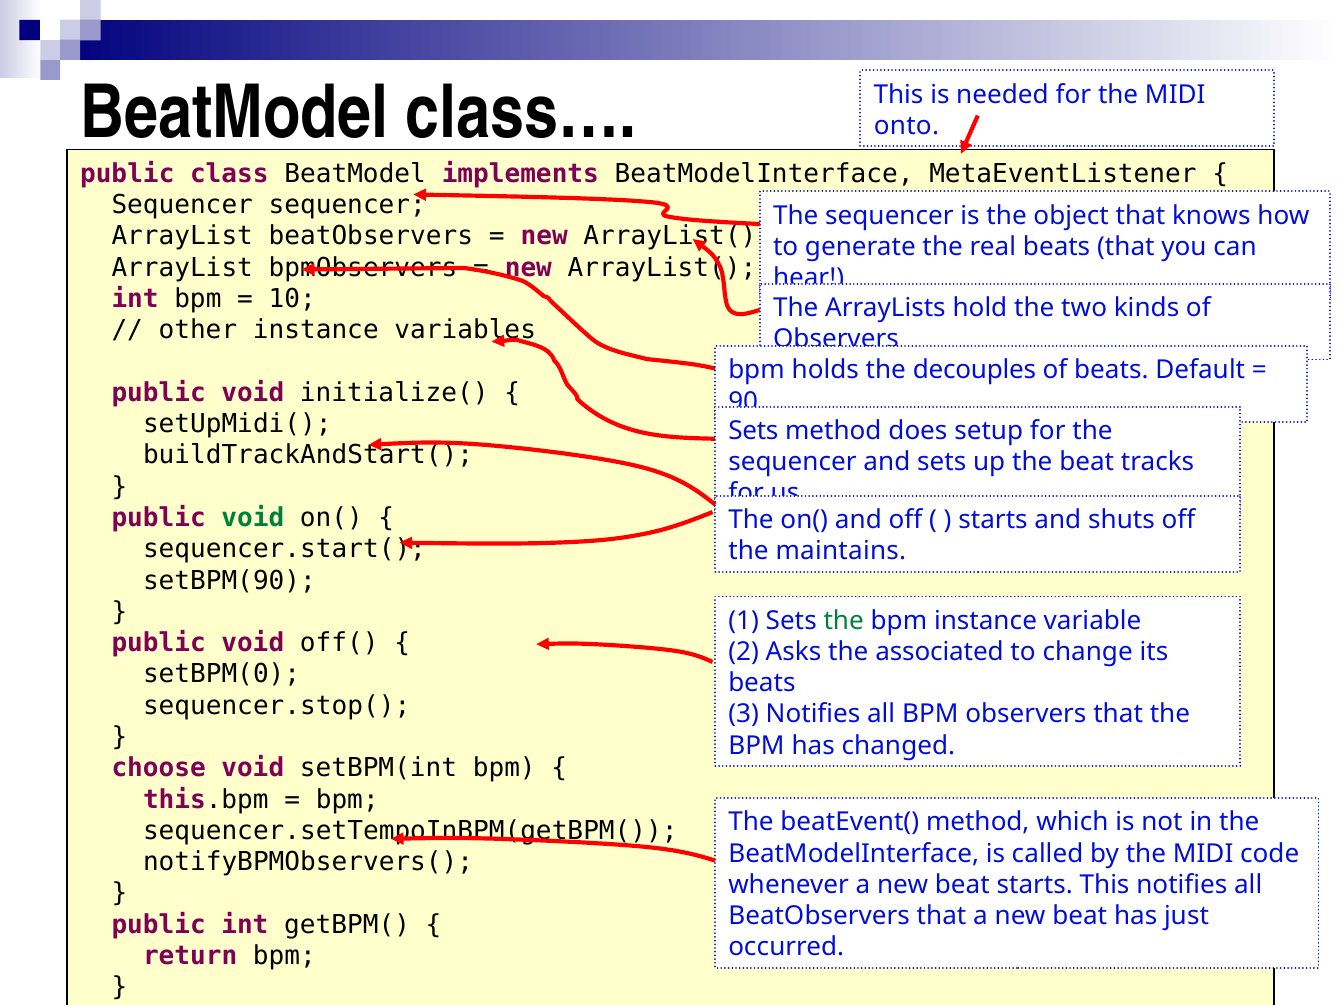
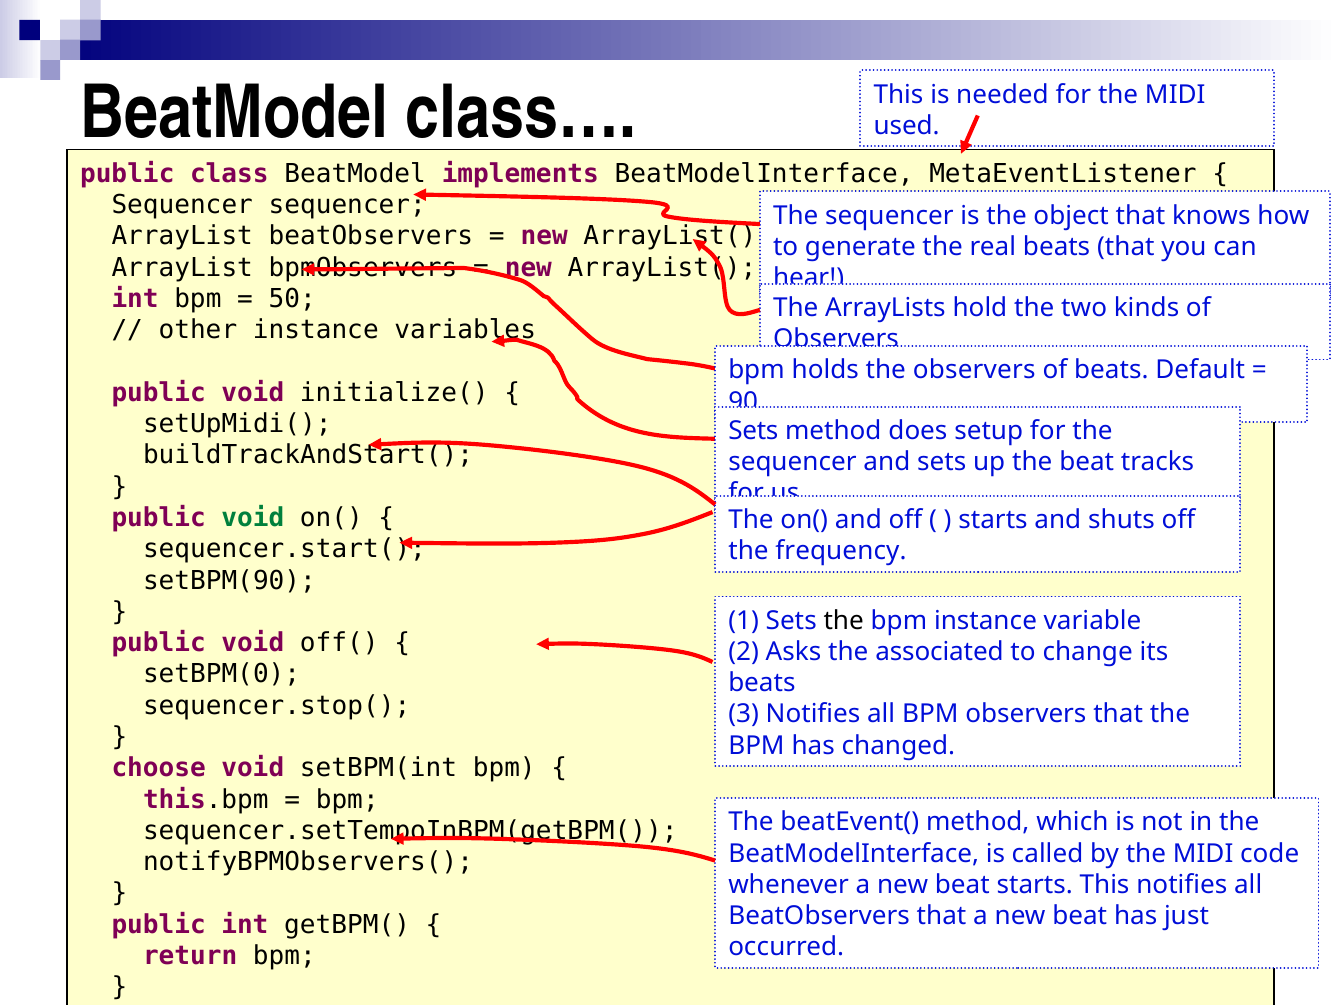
onto: onto -> used
10: 10 -> 50
the decouples: decouples -> observers
maintains: maintains -> frequency
the at (844, 621) colour: green -> black
